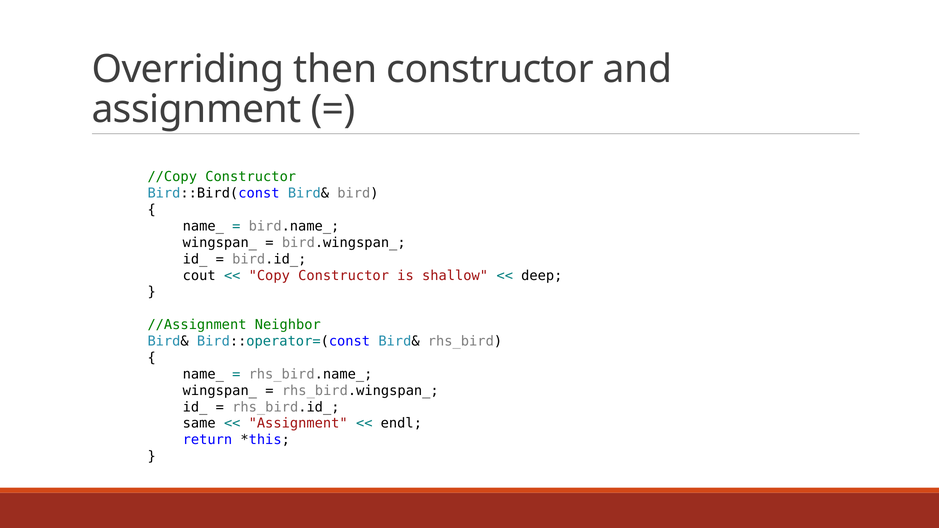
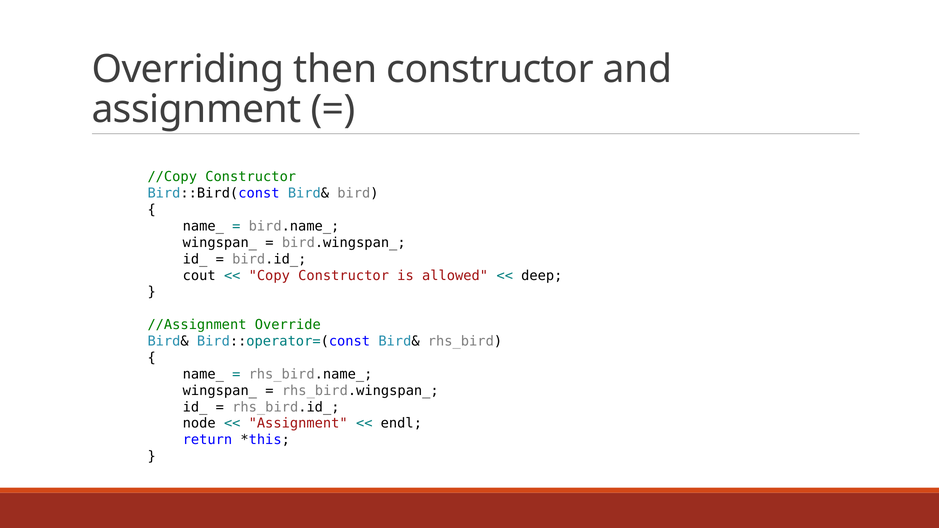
shallow: shallow -> allowed
Neighbor: Neighbor -> Override
same: same -> node
